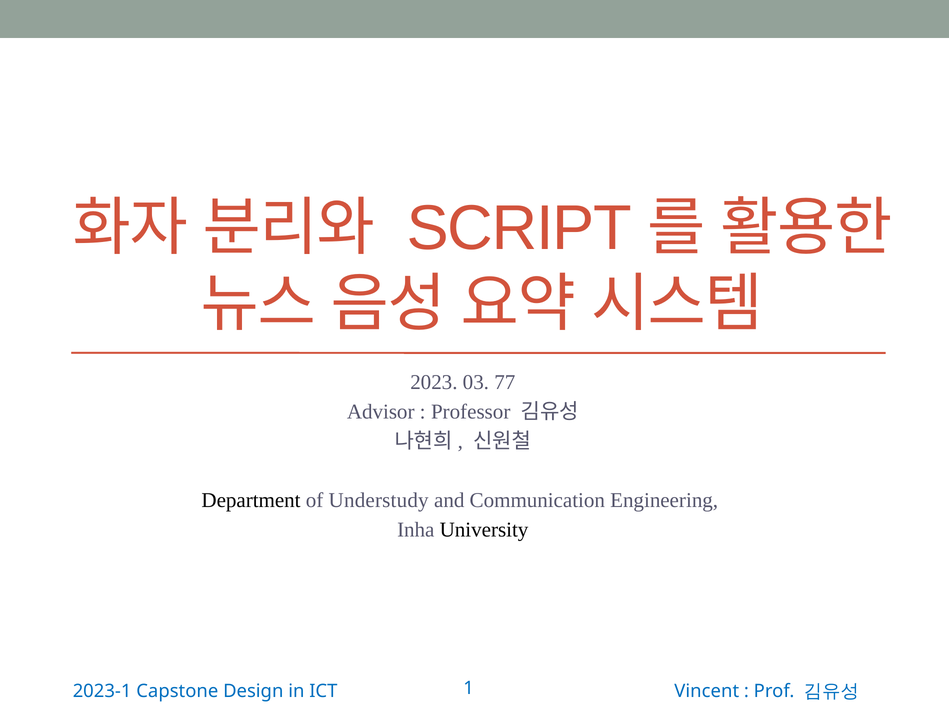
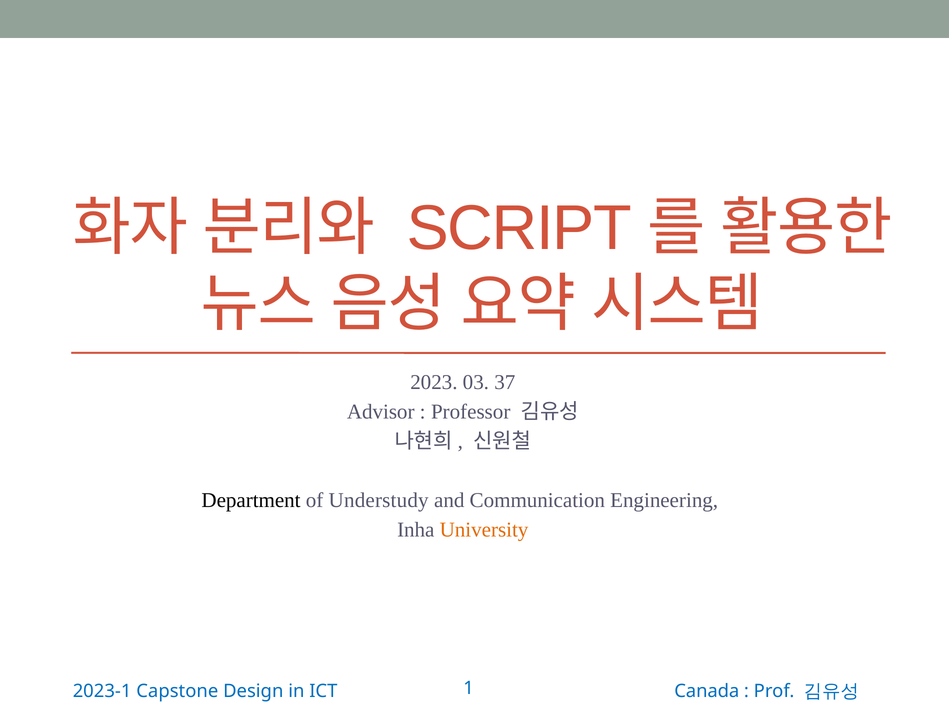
77: 77 -> 37
University colour: black -> orange
Vincent: Vincent -> Canada
